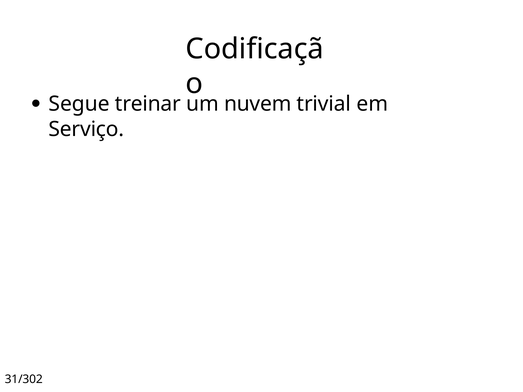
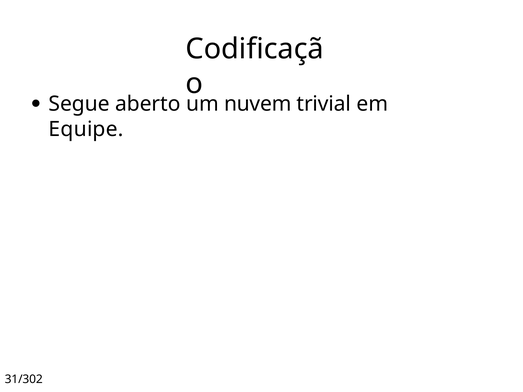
treinar: treinar -> aberto
Serviço: Serviço -> Equipe
